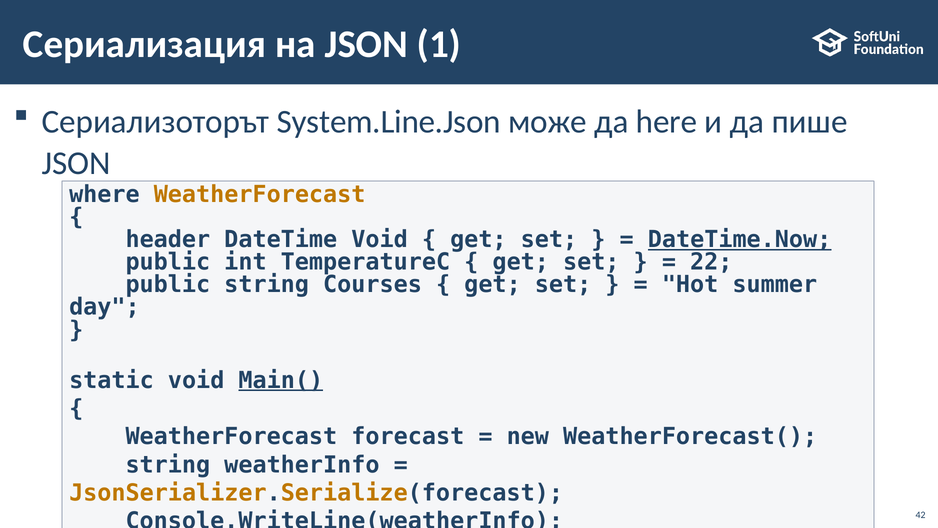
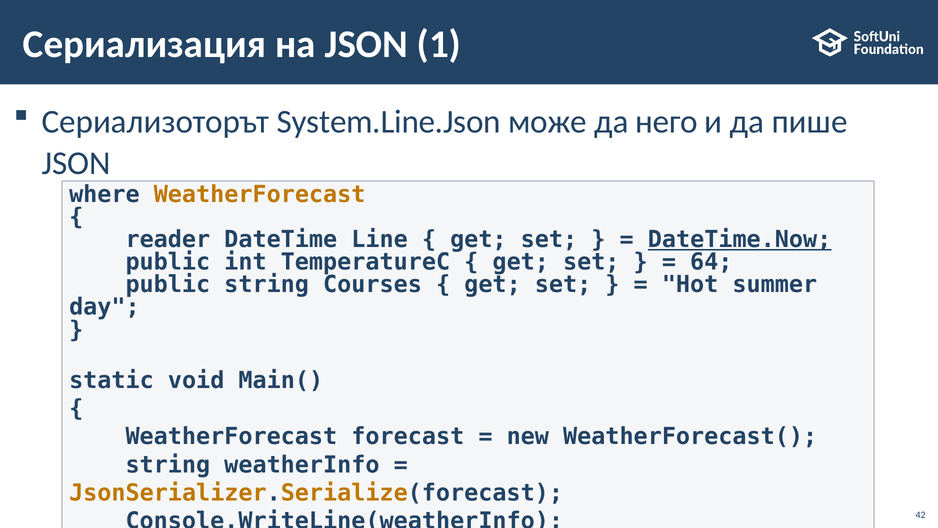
here: here -> него
header: header -> reader
DateTime Void: Void -> Line
22: 22 -> 64
Main( underline: present -> none
